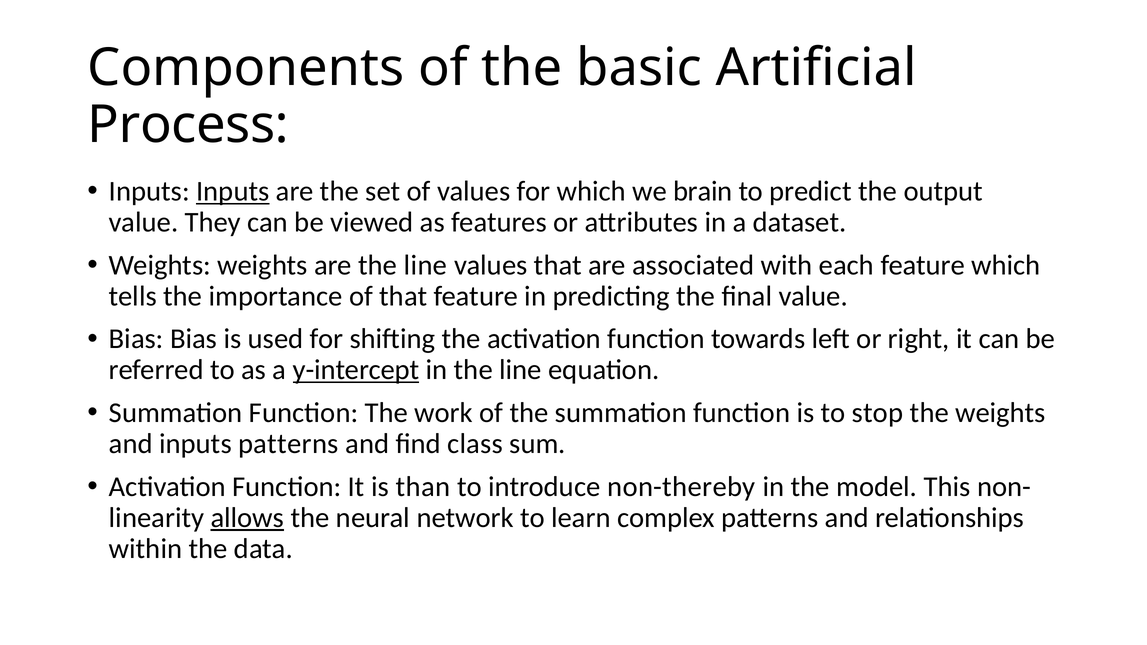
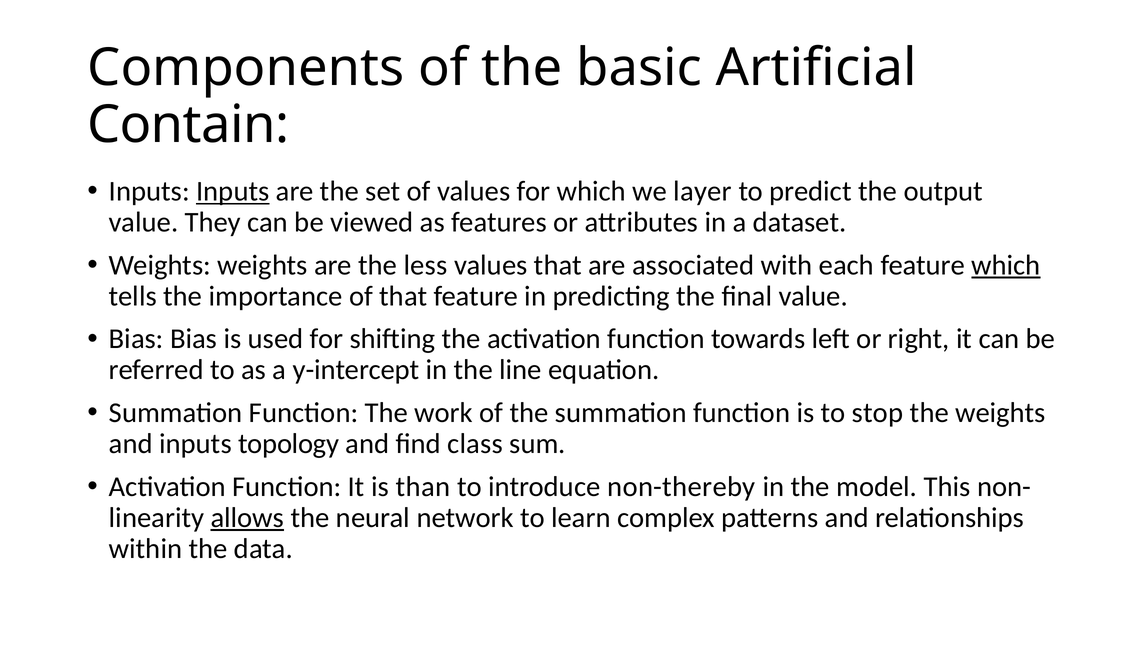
Process: Process -> Contain
brain: brain -> layer
are the line: line -> less
which at (1006, 265) underline: none -> present
y-intercept underline: present -> none
inputs patterns: patterns -> topology
